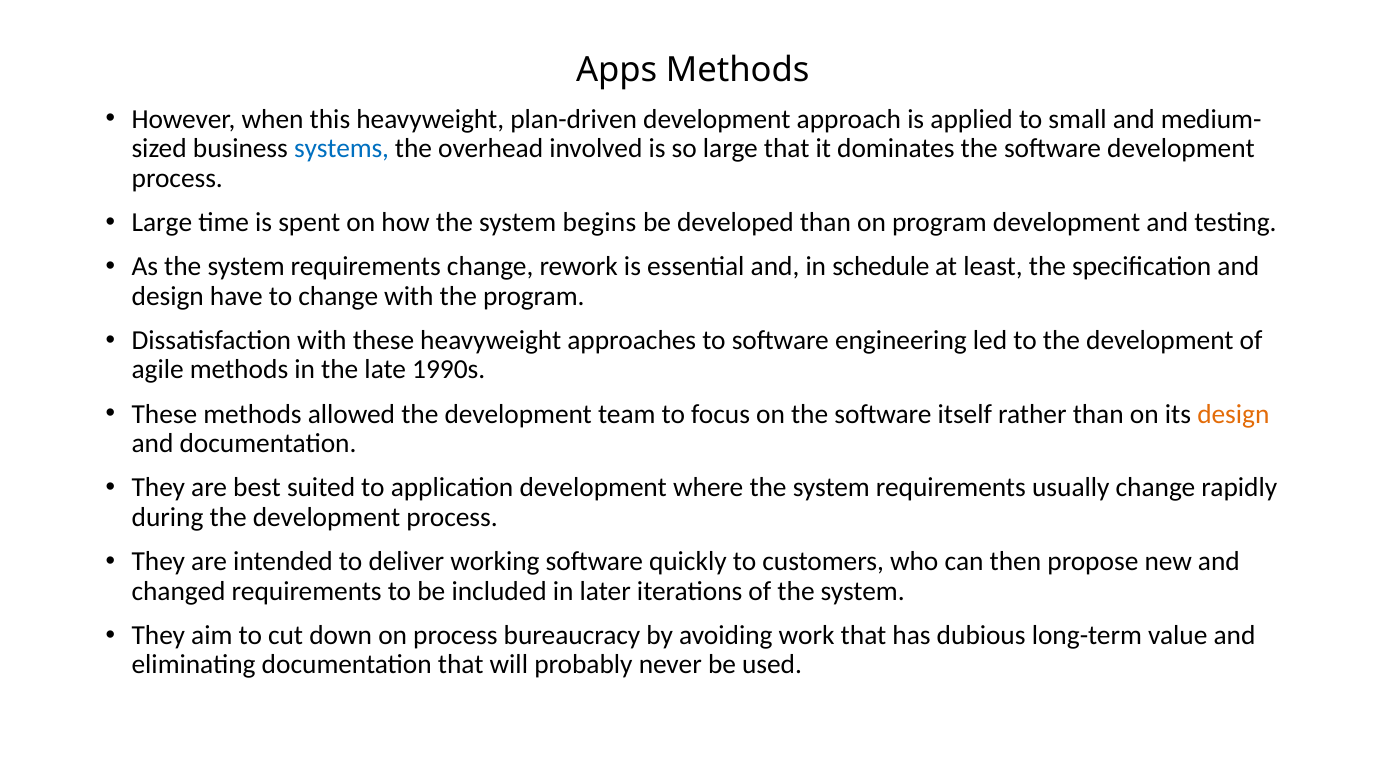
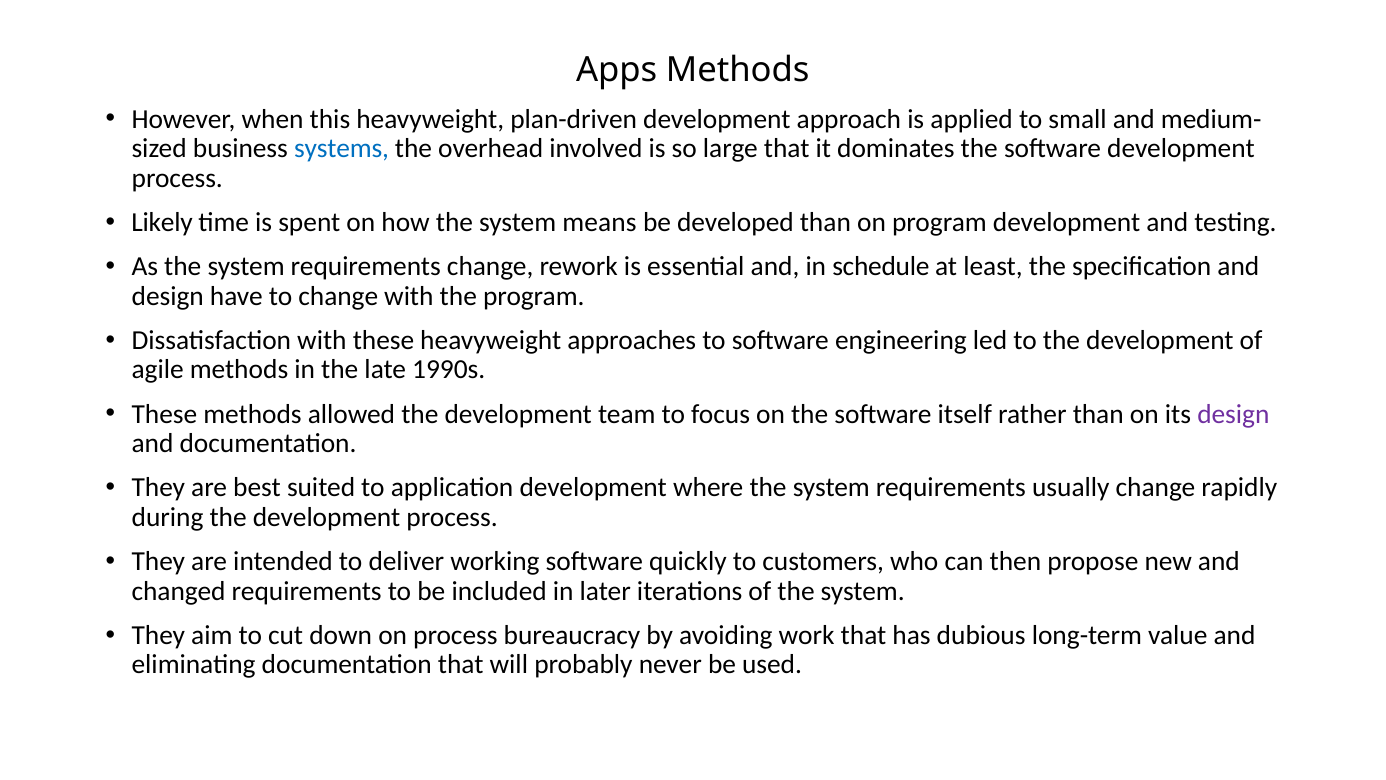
Large at (162, 222): Large -> Likely
begins: begins -> means
design at (1233, 414) colour: orange -> purple
